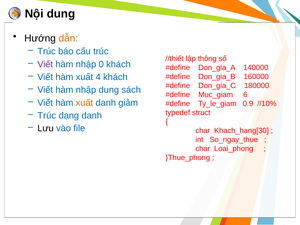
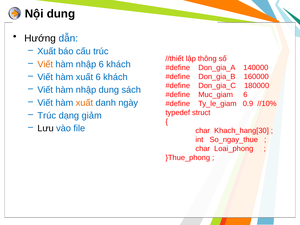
dẫn colour: orange -> blue
Trúc at (47, 51): Trúc -> Xuất
Viết at (45, 64) colour: purple -> orange
nhập 0: 0 -> 6
xuất 4: 4 -> 6
giảm: giảm -> ngày
dạng danh: danh -> giảm
